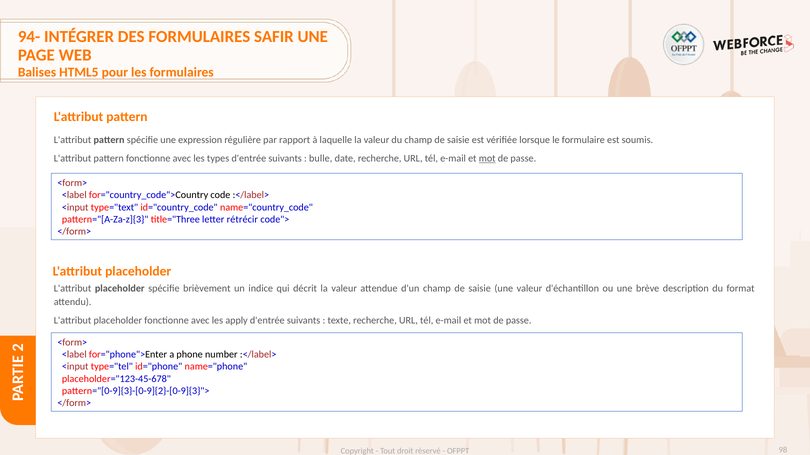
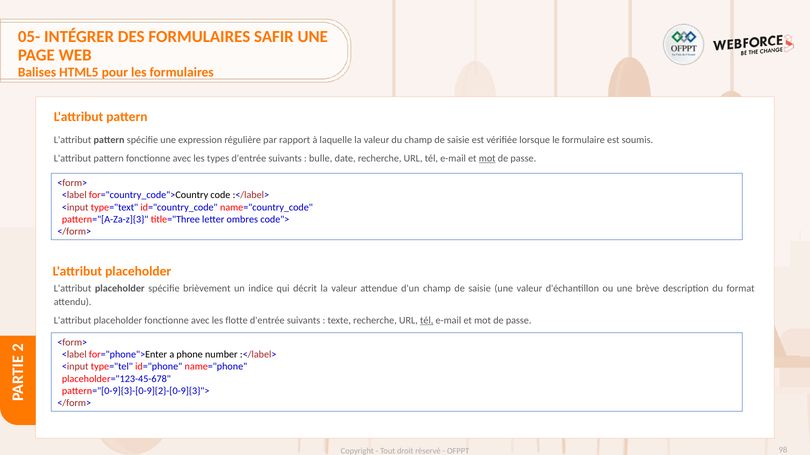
94-: 94- -> 05-
rétrécir: rétrécir -> ombres
apply: apply -> flotte
tél at (427, 321) underline: none -> present
